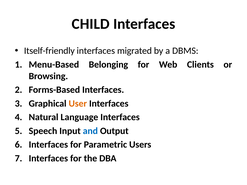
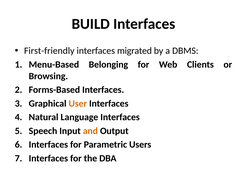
CHILD: CHILD -> BUILD
Itself-friendly: Itself-friendly -> First-friendly
and colour: blue -> orange
